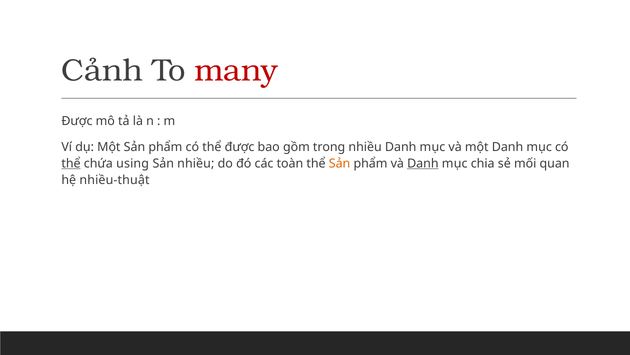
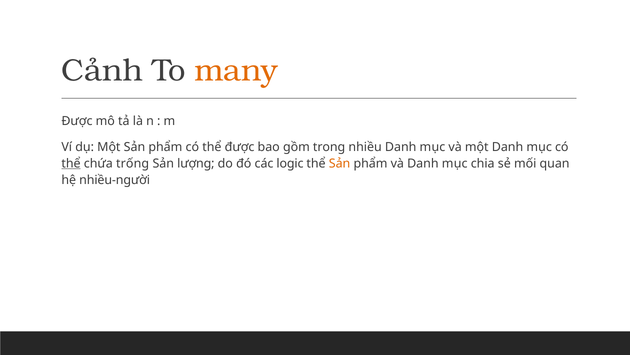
many colour: red -> orange
using: using -> trống
Sản nhiều: nhiều -> lượng
toàn: toàn -> logic
Danh at (423, 163) underline: present -> none
nhiều-thuật: nhiều-thuật -> nhiều-người
